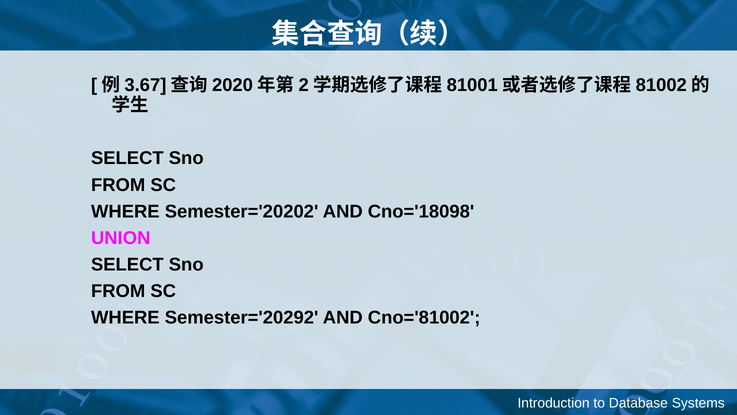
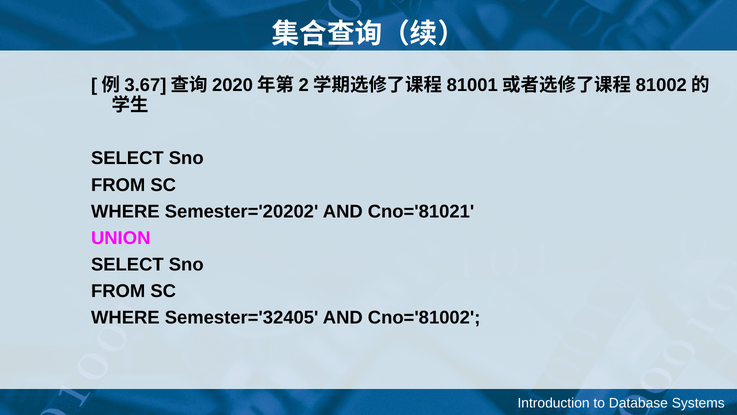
Cno='18098: Cno='18098 -> Cno='81021
Semester='20292: Semester='20292 -> Semester='32405
